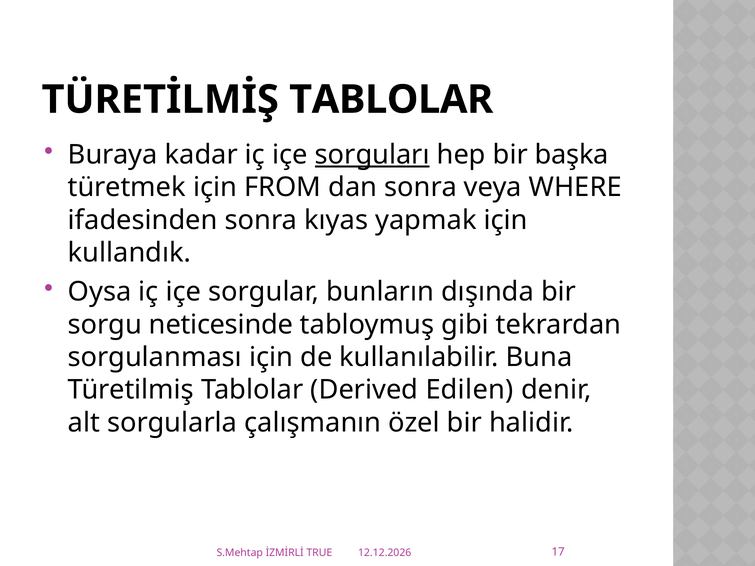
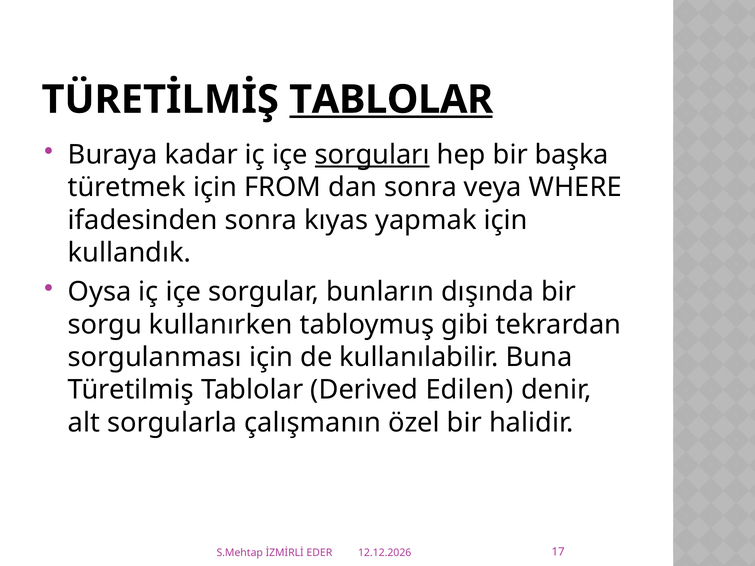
TABLOLAR at (391, 100) underline: none -> present
neticesinde: neticesinde -> kullanırken
TRUE: TRUE -> EDER
